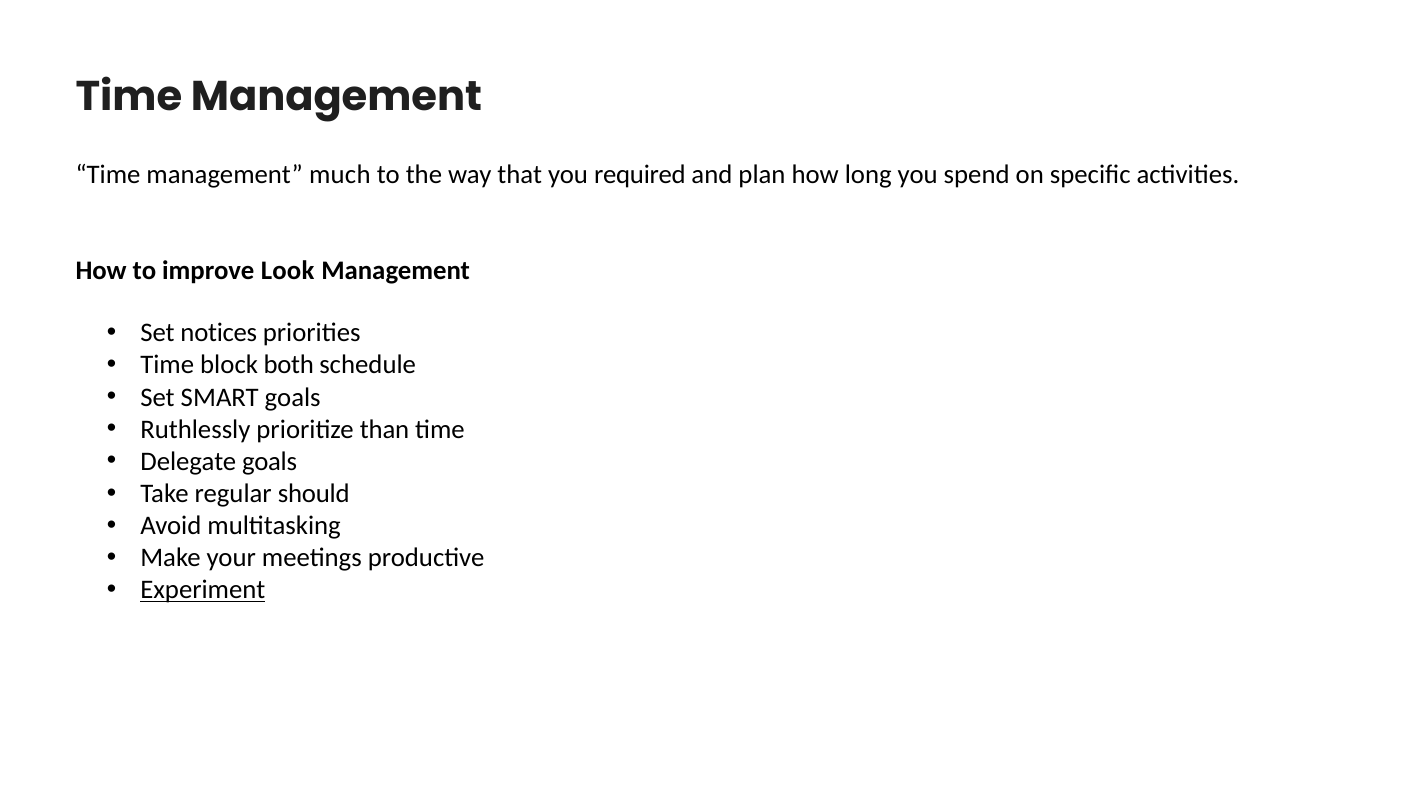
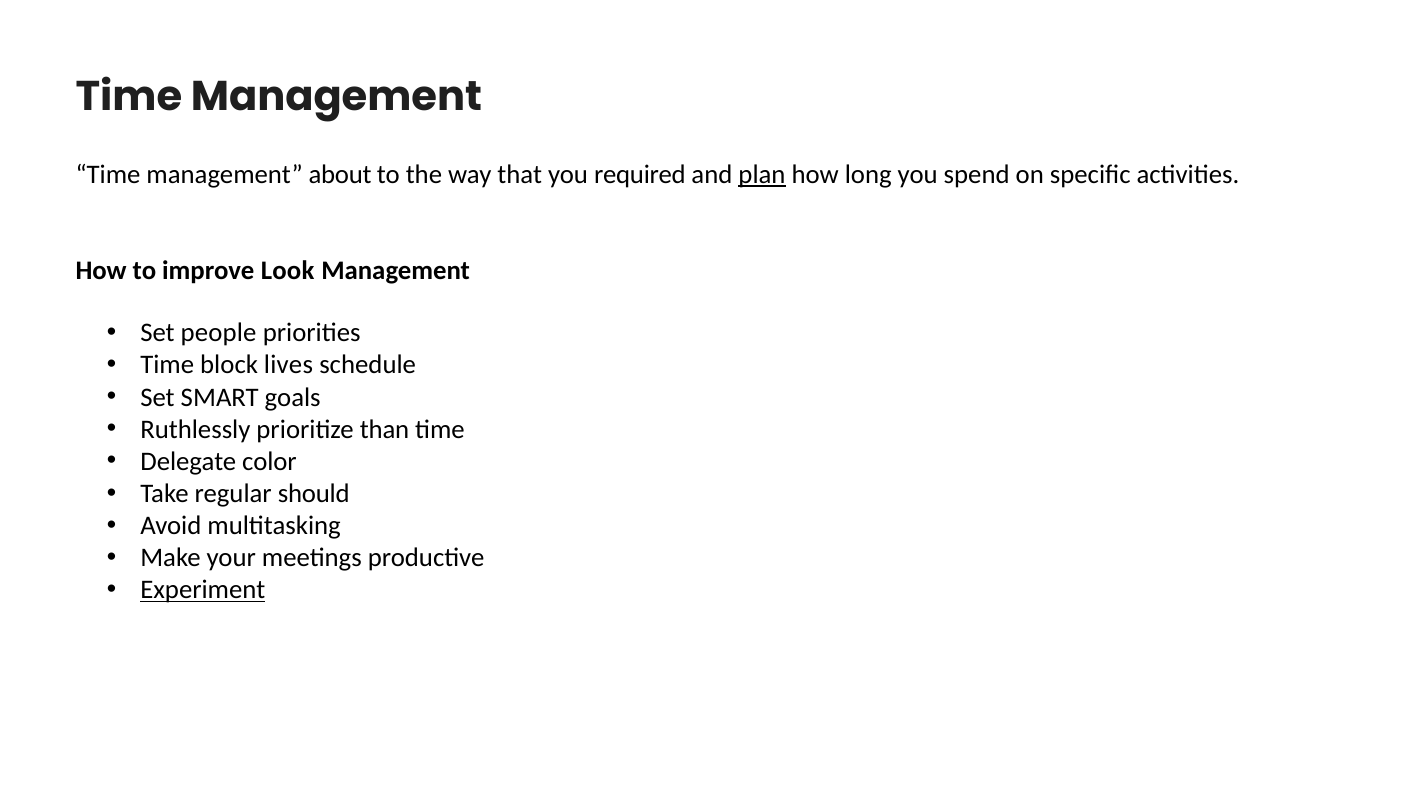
much: much -> about
plan underline: none -> present
notices: notices -> people
both: both -> lives
Delegate goals: goals -> color
